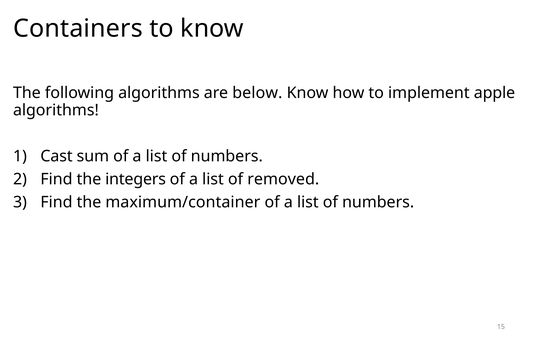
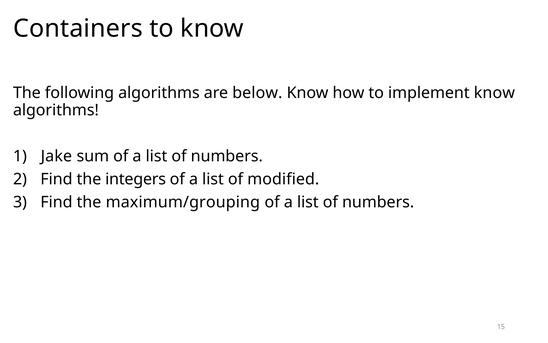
implement apple: apple -> know
Cast: Cast -> Jake
removed: removed -> modified
maximum/container: maximum/container -> maximum/grouping
